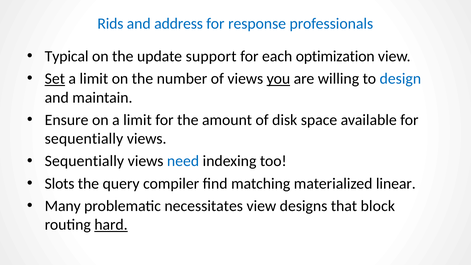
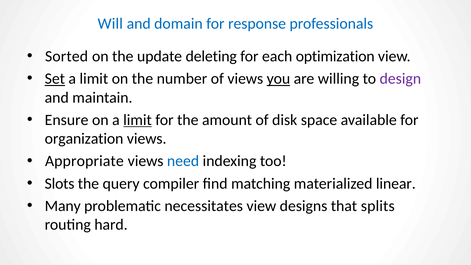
Rids: Rids -> Will
address: address -> domain
Typical: Typical -> Sorted
support: support -> deleting
design colour: blue -> purple
limit at (137, 120) underline: none -> present
sequentially at (84, 139): sequentially -> organization
Sequentially at (84, 161): Sequentially -> Appropriate
block: block -> splits
hard underline: present -> none
